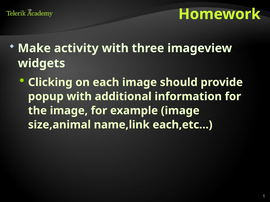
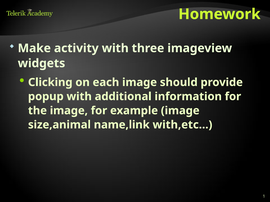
each,etc…: each,etc… -> with,etc…
